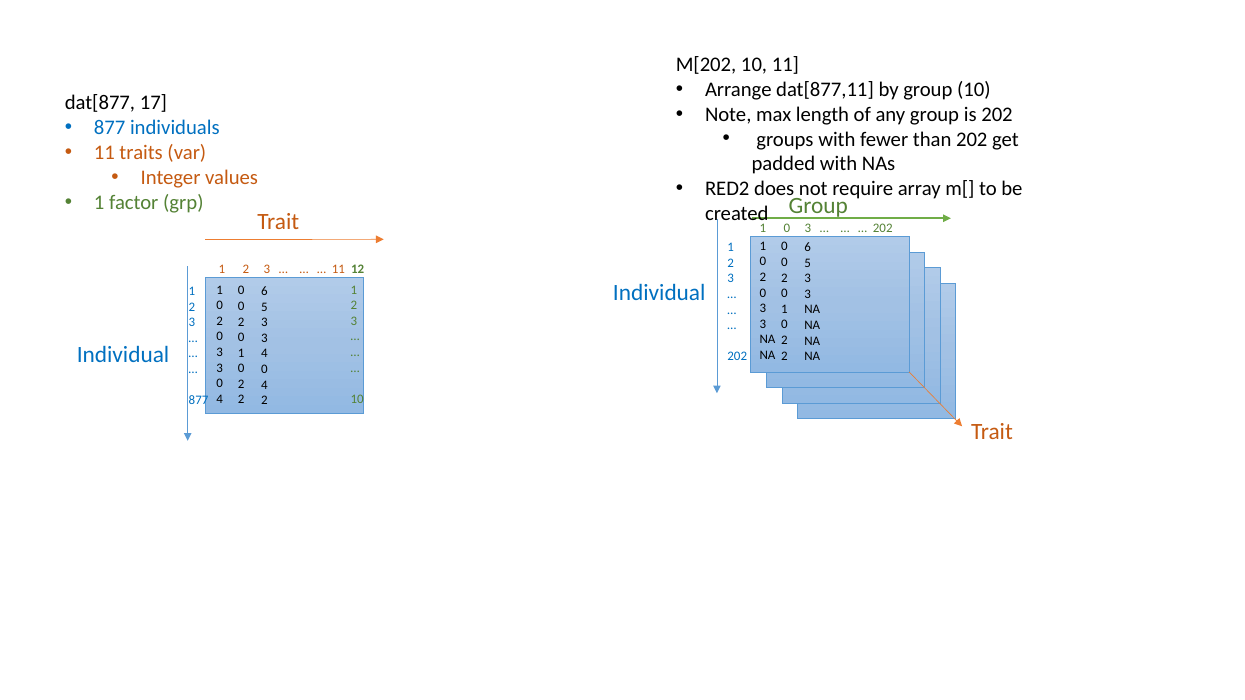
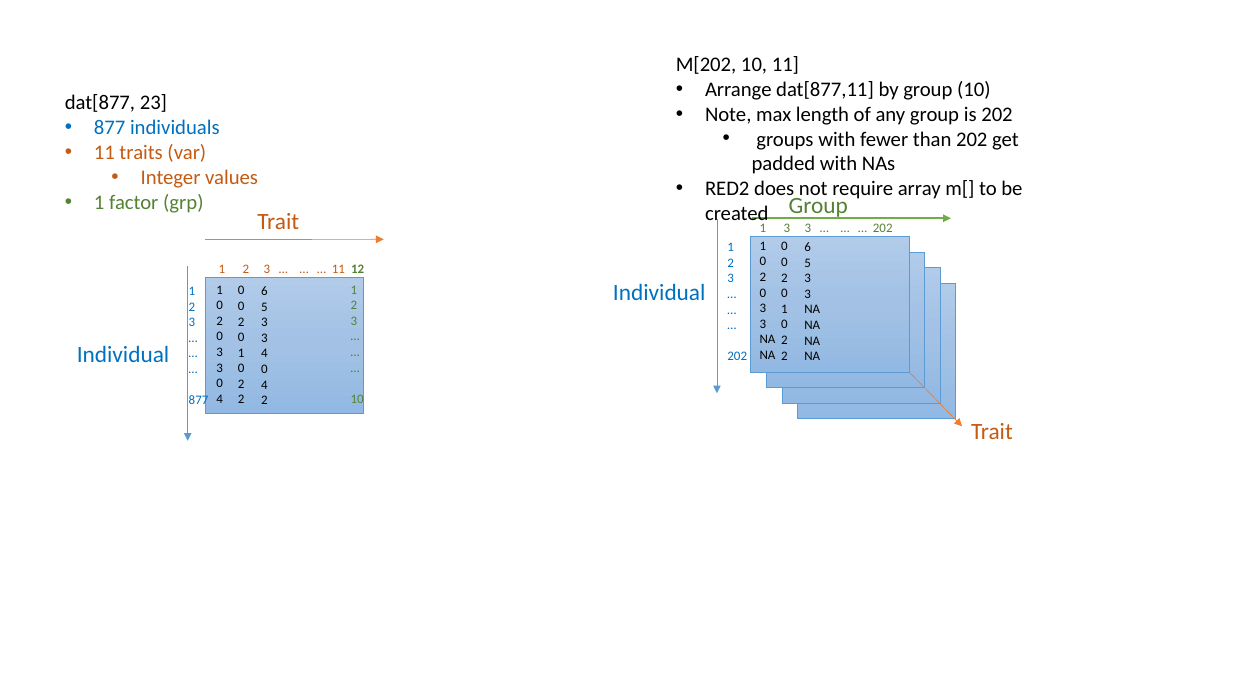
17: 17 -> 23
0 at (787, 228): 0 -> 3
